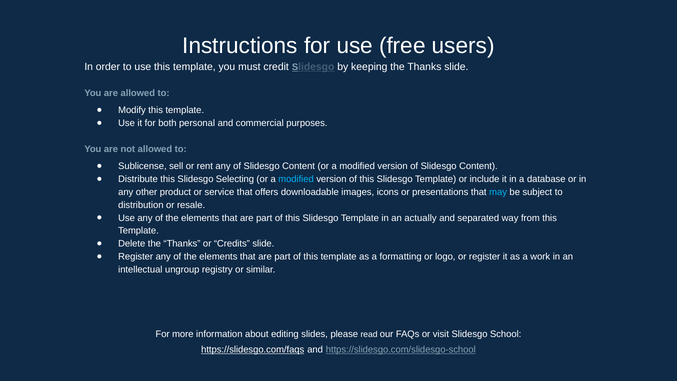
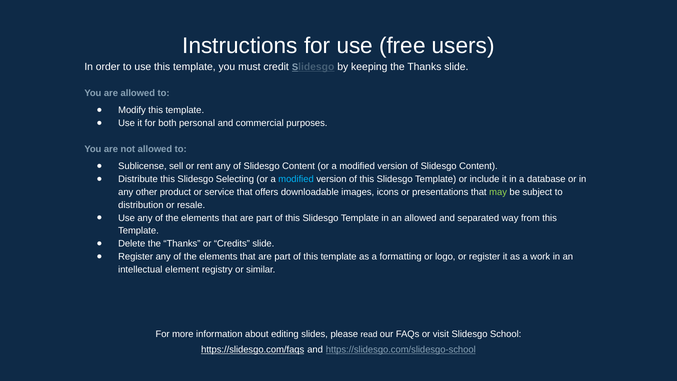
may colour: light blue -> light green
an actually: actually -> allowed
ungroup: ungroup -> element
